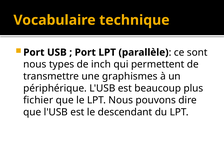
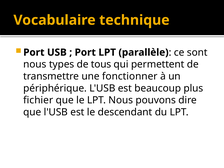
inch: inch -> tous
graphismes: graphismes -> fonctionner
